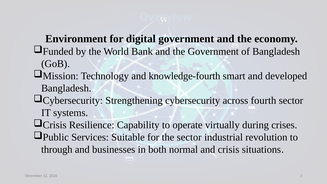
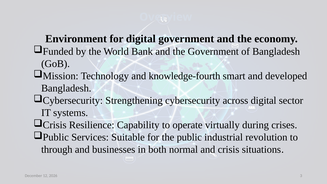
across fourth: fourth -> digital
the sector: sector -> public
